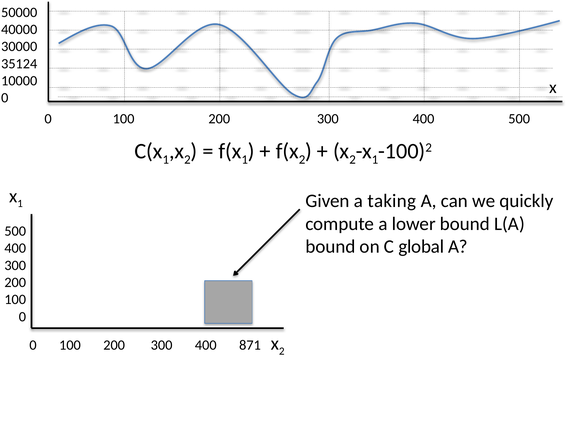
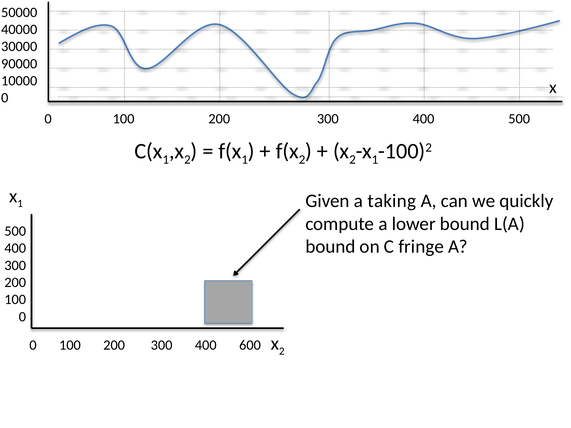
35124: 35124 -> 90000
global: global -> fringe
871: 871 -> 600
